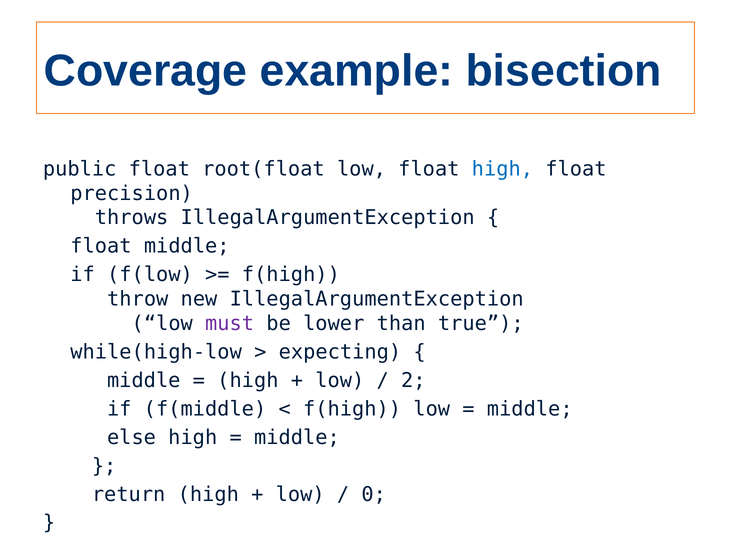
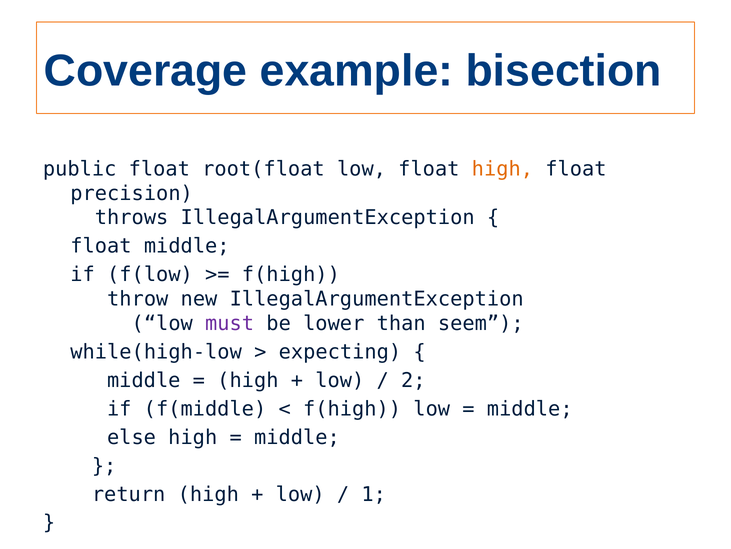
high at (502, 169) colour: blue -> orange
true: true -> seem
0: 0 -> 1
